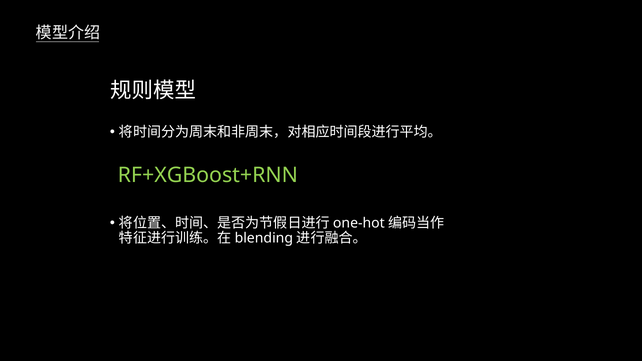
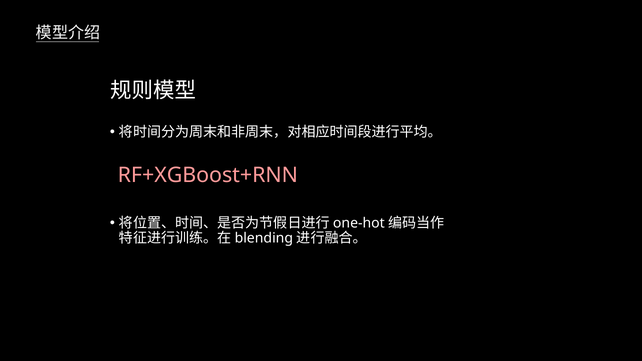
RF+XGBoost+RNN colour: light green -> pink
